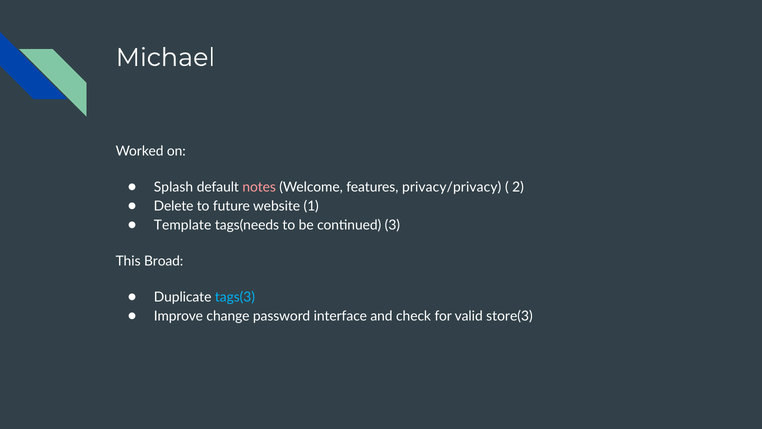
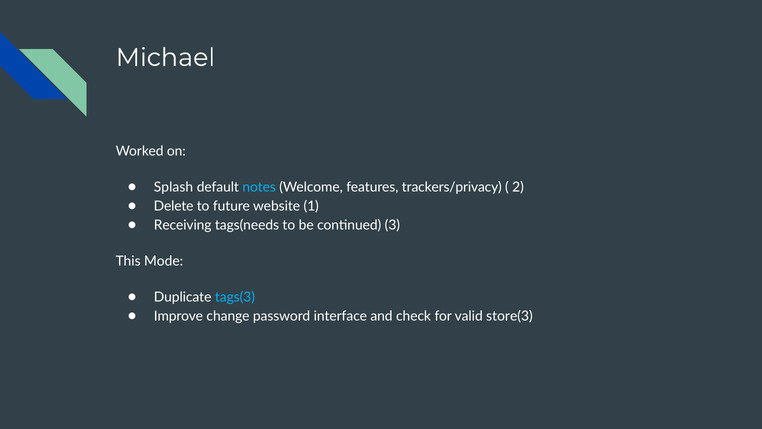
notes colour: pink -> light blue
privacy/privacy: privacy/privacy -> trackers/privacy
Template: Template -> Receiving
Broad: Broad -> Mode
